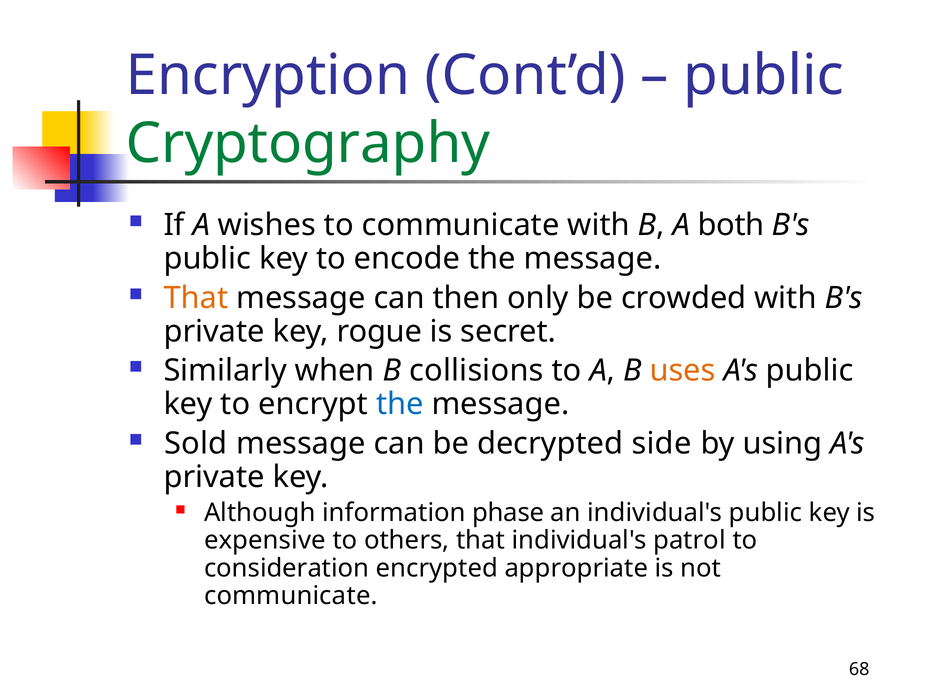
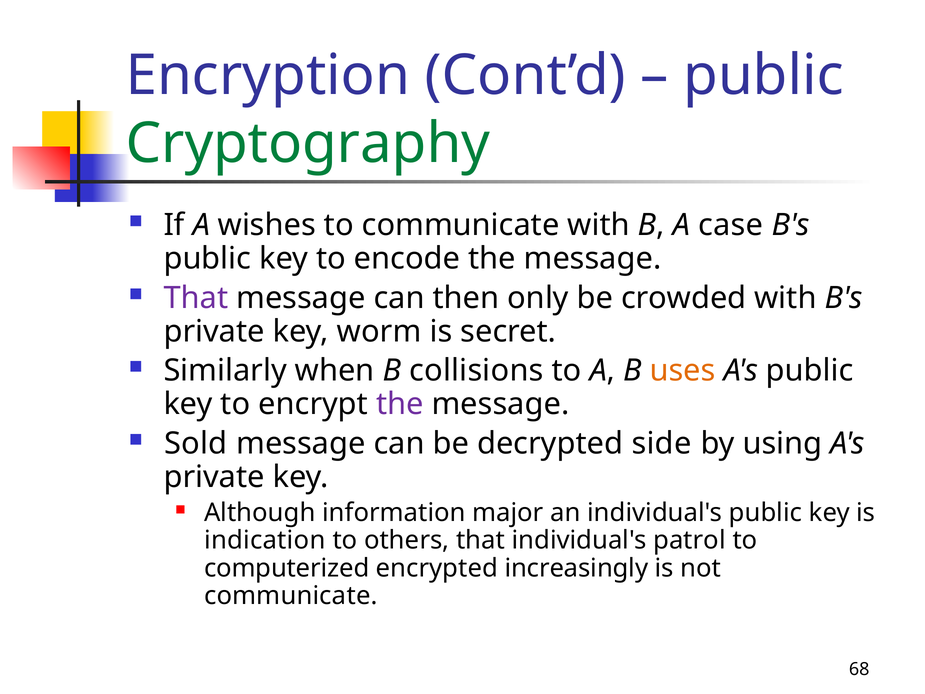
both: both -> case
That at (196, 298) colour: orange -> purple
rogue: rogue -> worm
the at (400, 404) colour: blue -> purple
phase: phase -> major
expensive: expensive -> indication
consideration: consideration -> computerized
appropriate: appropriate -> increasingly
